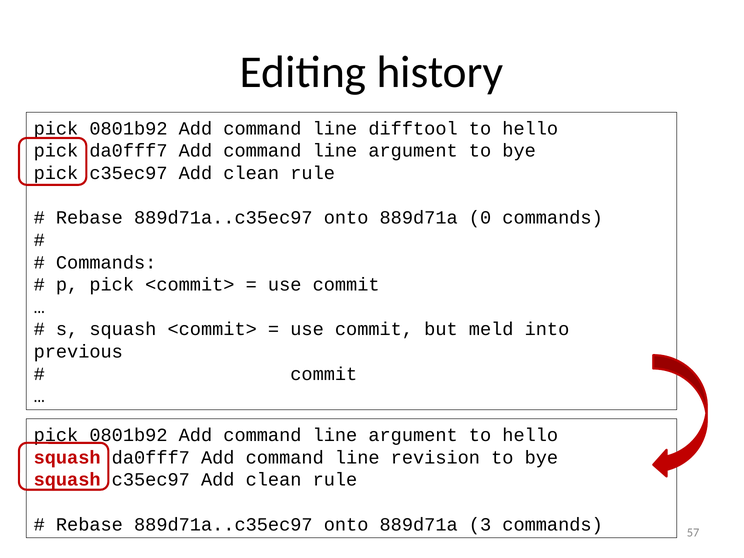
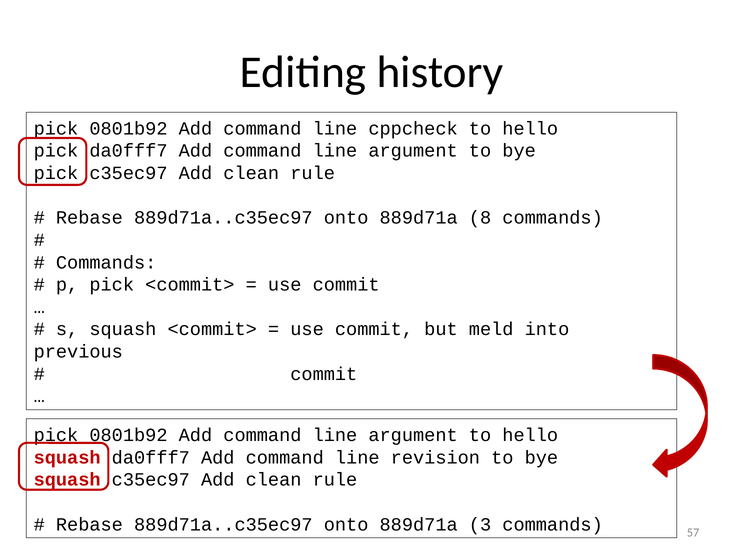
difftool: difftool -> cppcheck
0: 0 -> 8
